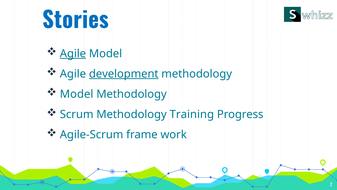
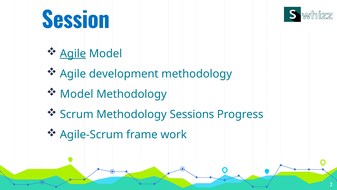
Stories: Stories -> Session
development underline: present -> none
Training: Training -> Sessions
